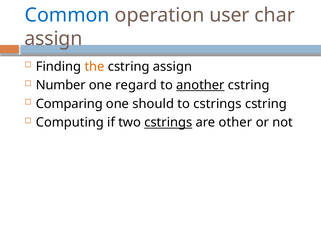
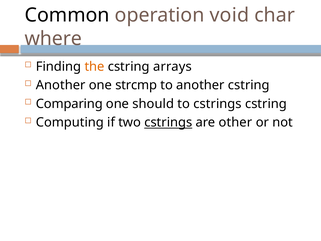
Common colour: blue -> black
user: user -> void
assign at (53, 39): assign -> where
cstring assign: assign -> arrays
Number at (61, 85): Number -> Another
regard: regard -> strcmp
another at (200, 85) underline: present -> none
